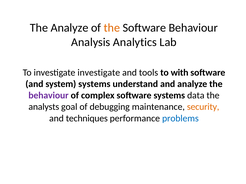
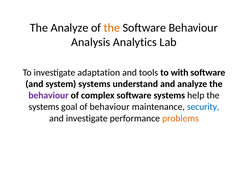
investigate investigate: investigate -> adaptation
data: data -> help
analysts at (44, 107): analysts -> systems
of debugging: debugging -> behaviour
security colour: orange -> blue
and techniques: techniques -> investigate
problems colour: blue -> orange
